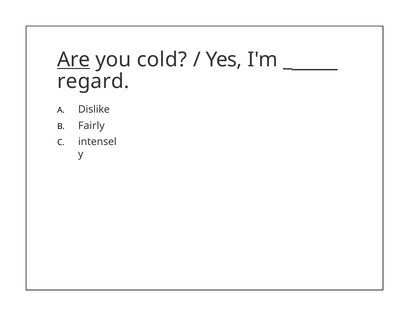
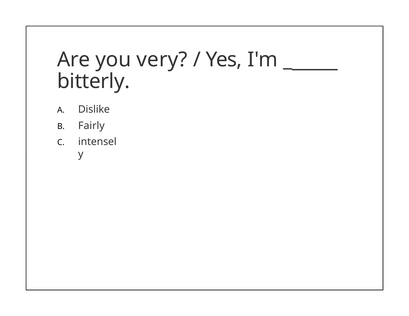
Are underline: present -> none
cold: cold -> very
regard: regard -> bitterly
